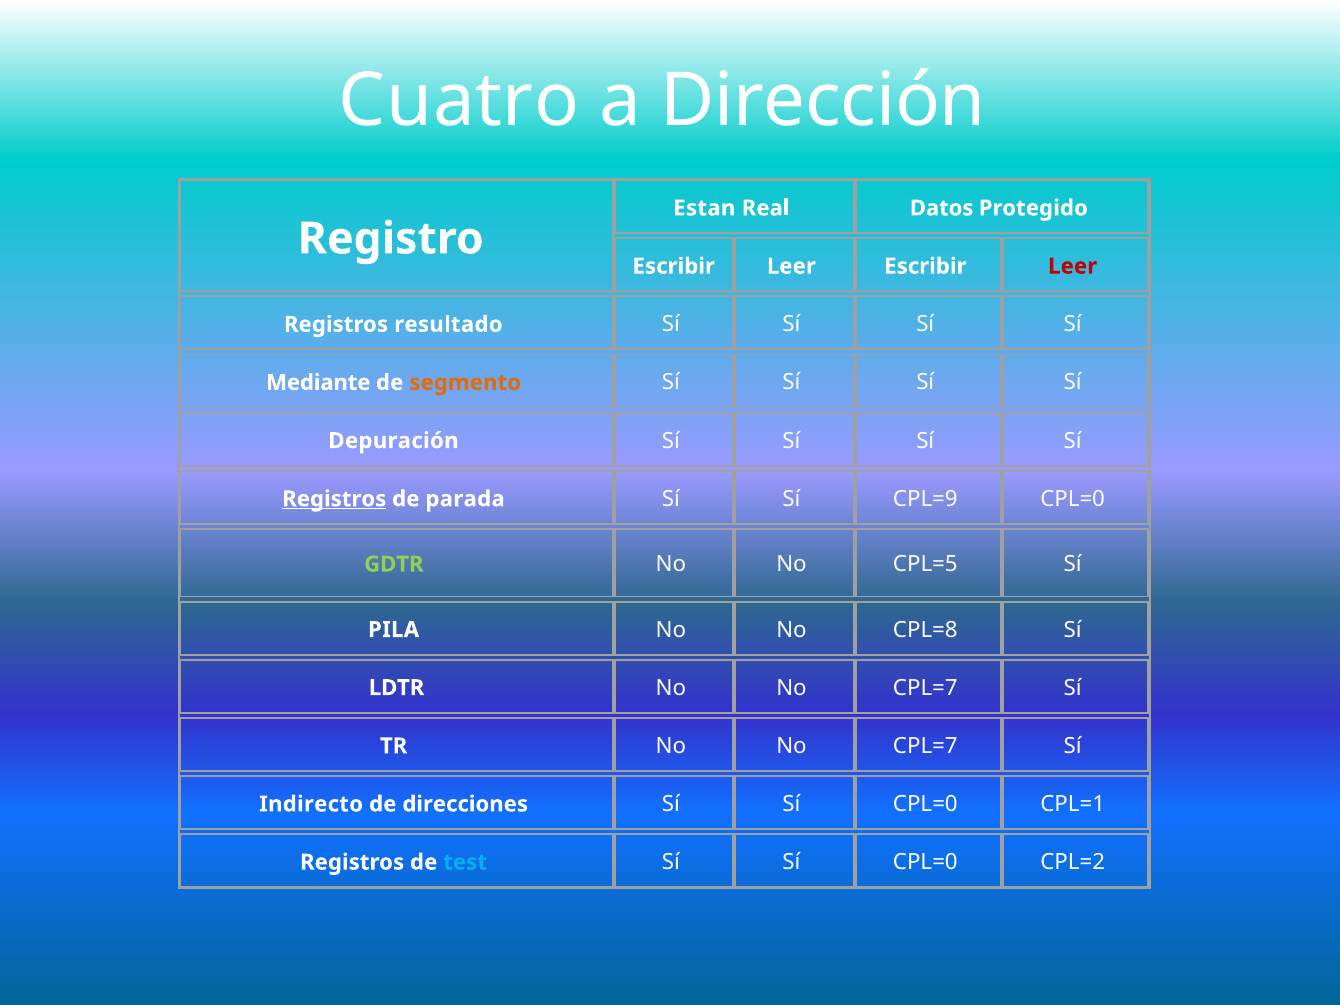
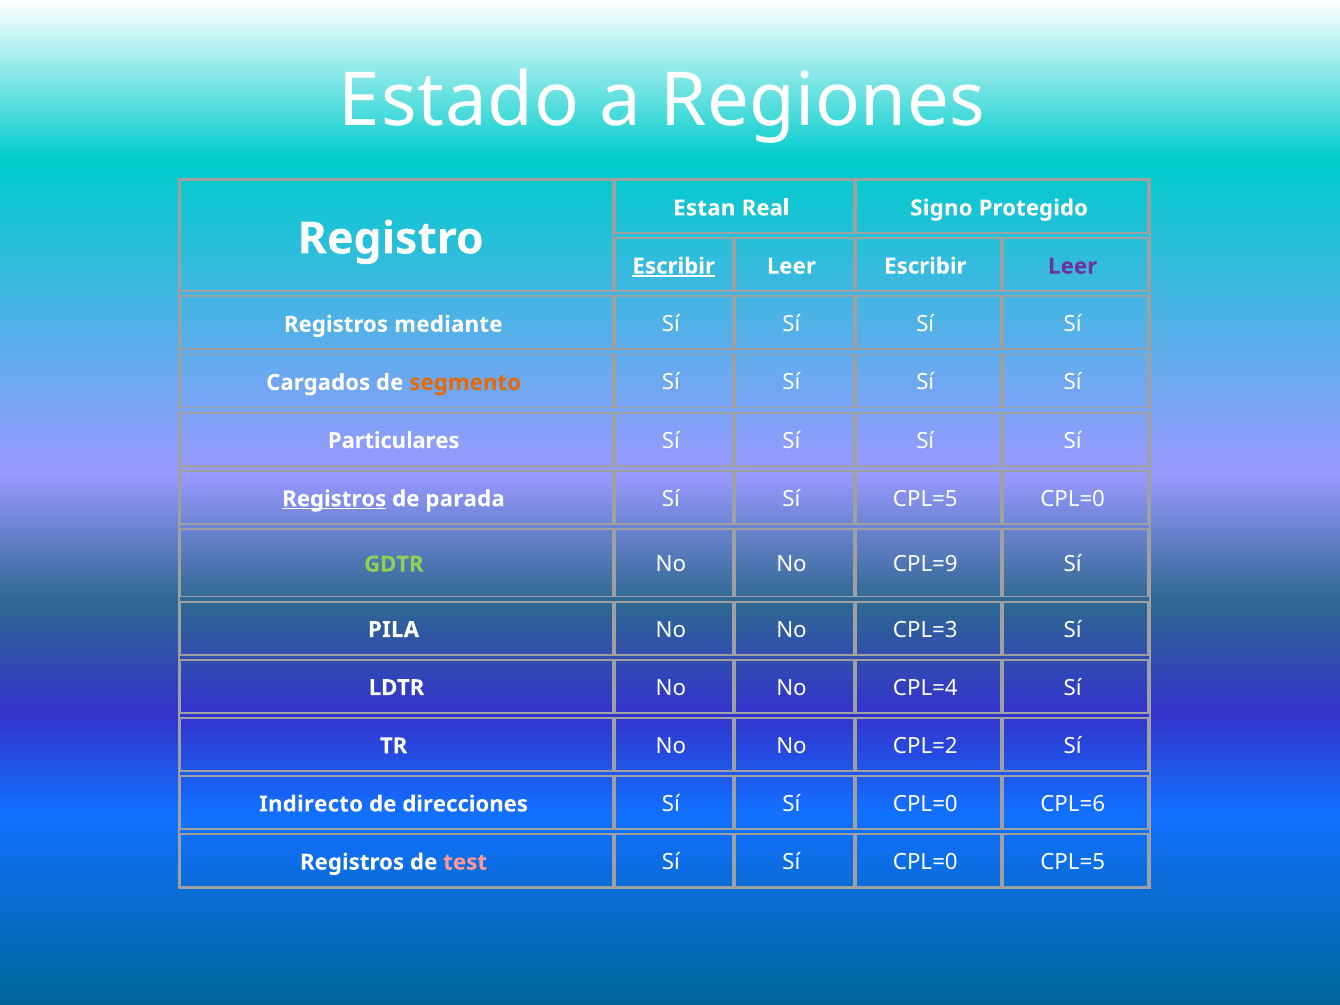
Cuatro: Cuatro -> Estado
Dirección: Dirección -> Regiones
Datos: Datos -> Signo
Escribir at (674, 266) underline: none -> present
Leer at (1073, 266) colour: red -> purple
resultado: resultado -> mediante
Mediante: Mediante -> Cargados
Depuración: Depuración -> Particulares
Sí CPL=9: CPL=9 -> CPL=5
CPL=5: CPL=5 -> CPL=9
CPL=8: CPL=8 -> CPL=3
LDTR No No CPL=7: CPL=7 -> CPL=4
TR No No CPL=7: CPL=7 -> CPL=2
CPL=1: CPL=1 -> CPL=6
test colour: light blue -> pink
CPL=0 CPL=2: CPL=2 -> CPL=5
